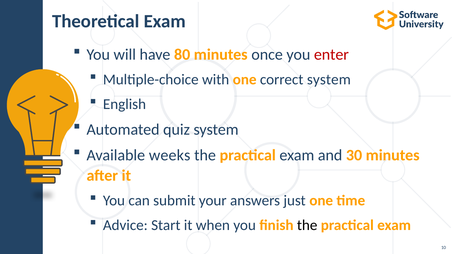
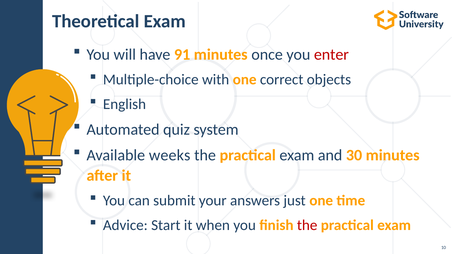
80: 80 -> 91
correct system: system -> objects
the at (307, 225) colour: black -> red
